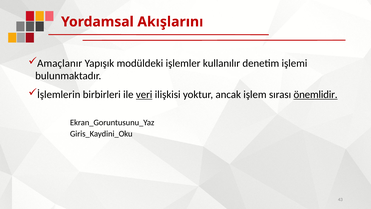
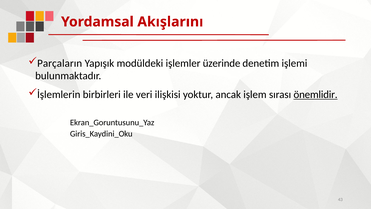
Amaçlanır: Amaçlanır -> Parçaların
kullanılır: kullanılır -> üzerinde
veri underline: present -> none
